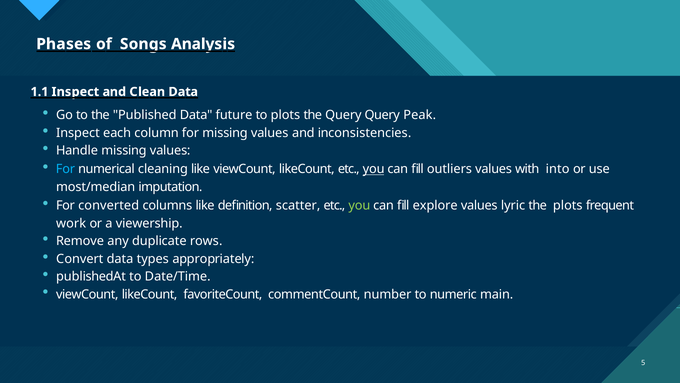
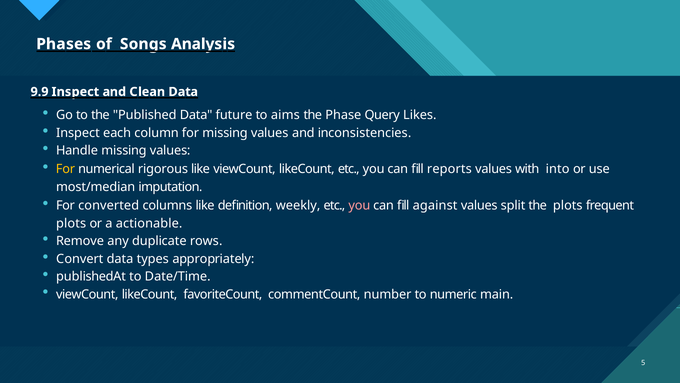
1.1: 1.1 -> 9.9
to plots: plots -> aims
the Query: Query -> Phase
Peak: Peak -> Likes
For at (65, 169) colour: light blue -> yellow
cleaning: cleaning -> rigorous
you at (374, 169) underline: present -> none
outliers: outliers -> reports
scatter: scatter -> weekly
you at (359, 205) colour: light green -> pink
explore: explore -> against
lyric: lyric -> split
work at (71, 223): work -> plots
viewership: viewership -> actionable
